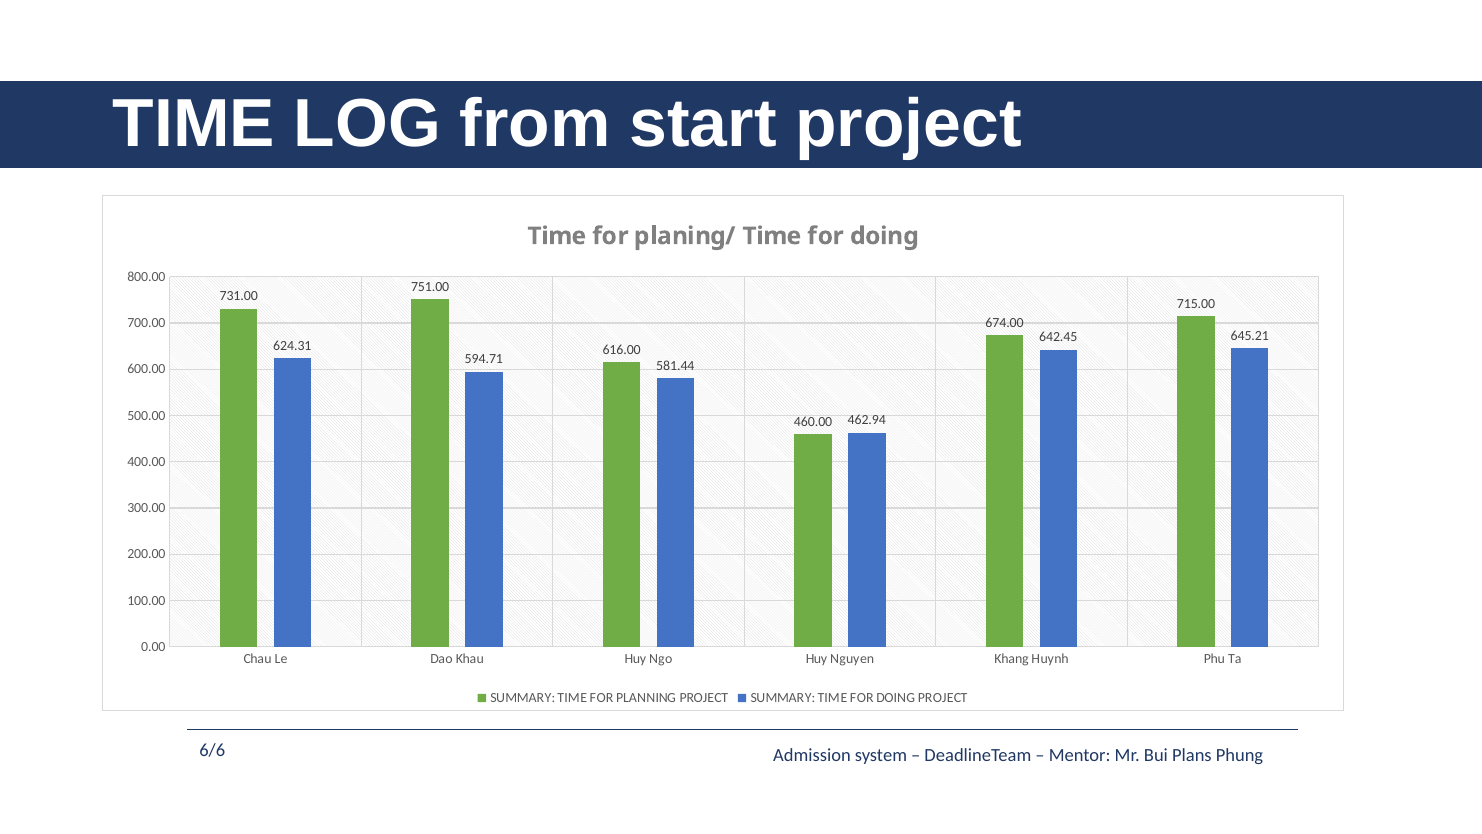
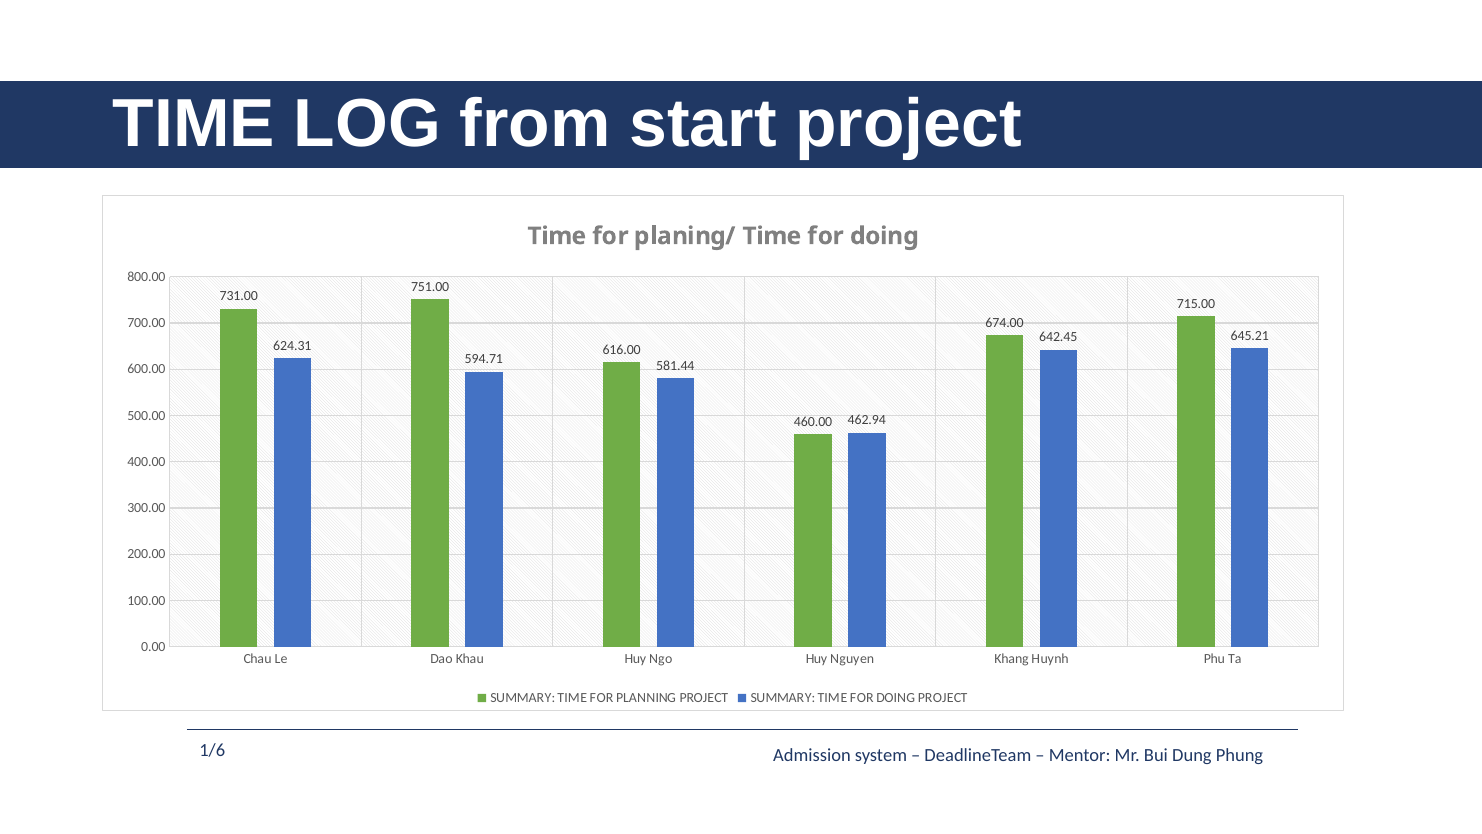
6/6: 6/6 -> 1/6
Plans: Plans -> Dung
